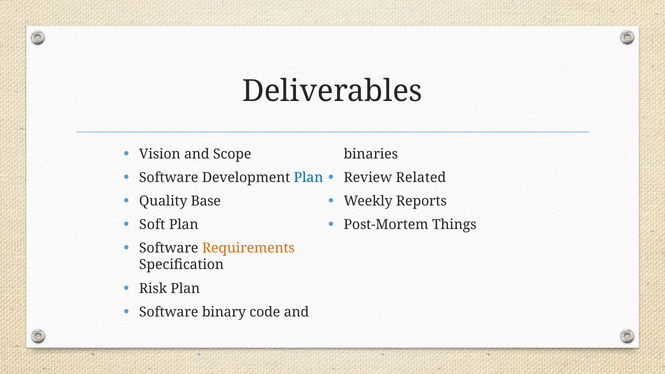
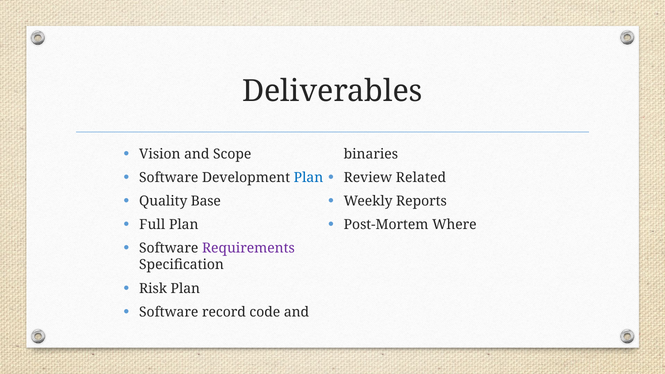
Soft: Soft -> Full
Things: Things -> Where
Requirements colour: orange -> purple
binary: binary -> record
